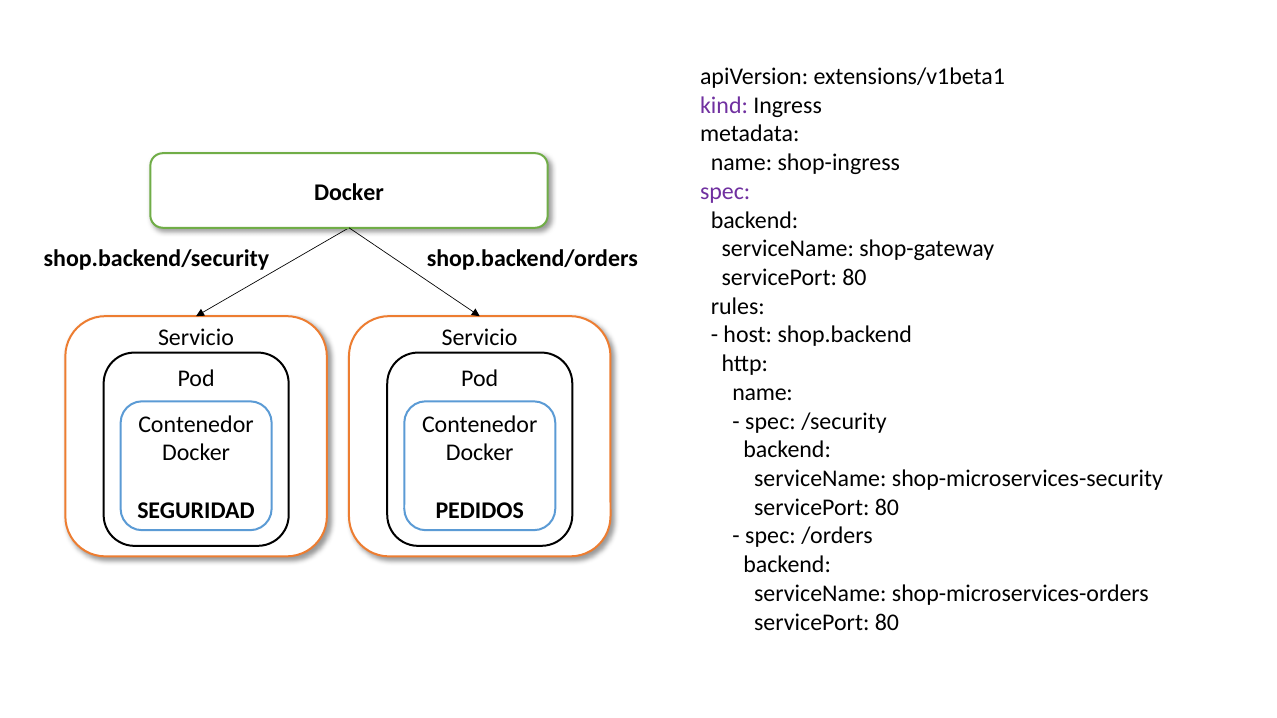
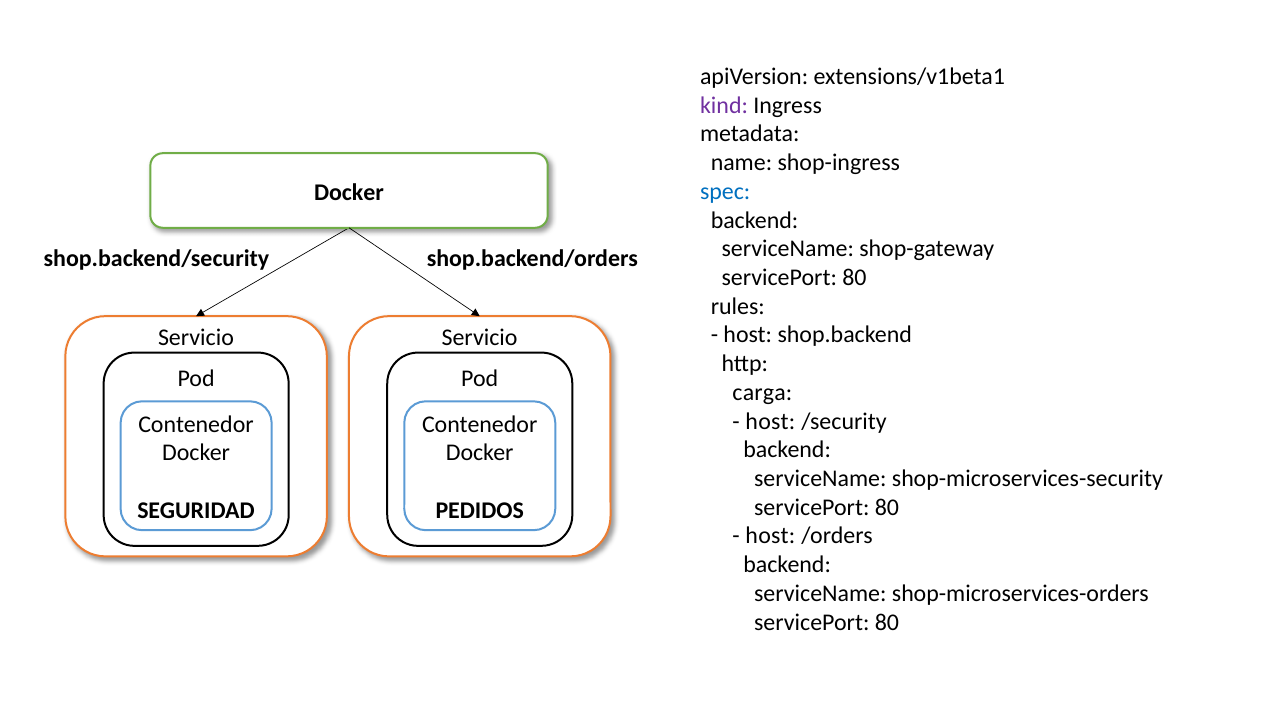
spec at (725, 191) colour: purple -> blue
name at (763, 393): name -> carga
spec at (770, 421): spec -> host
spec at (770, 536): spec -> host
